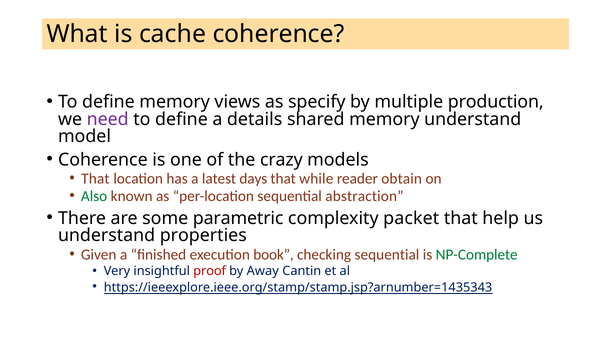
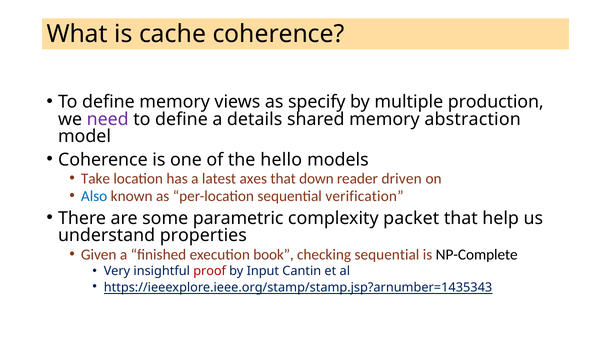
memory understand: understand -> abstraction
crazy: crazy -> hello
That at (95, 179): That -> Take
days: days -> axes
while: while -> down
obtain: obtain -> driven
Also colour: green -> blue
abstraction: abstraction -> verification
NP-Complete colour: green -> black
Away: Away -> Input
